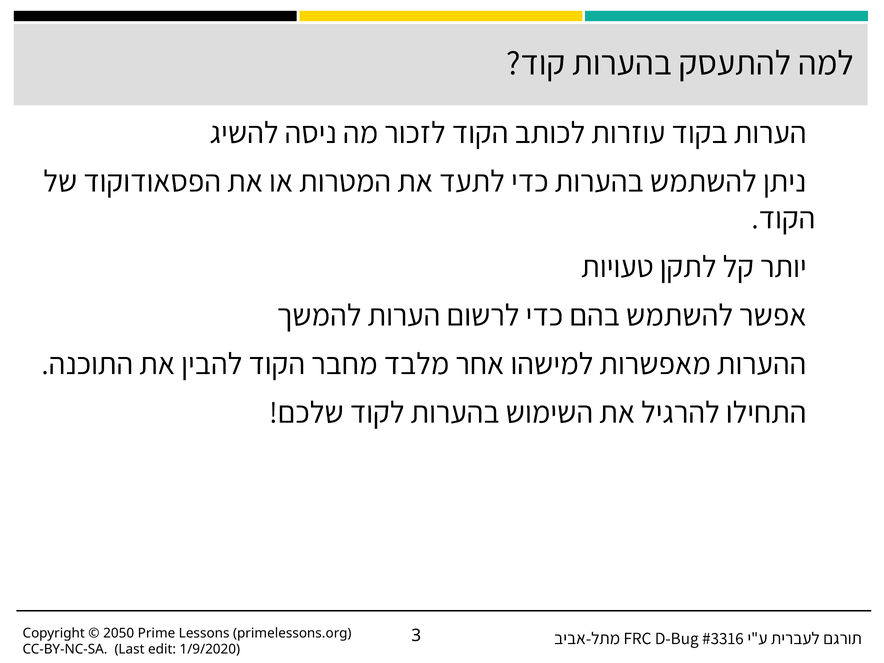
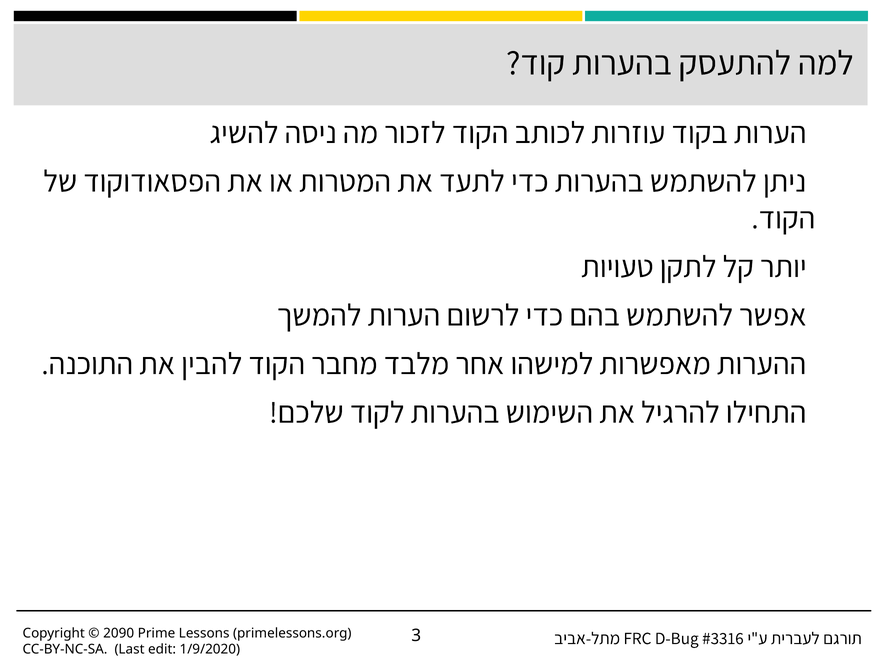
2050: 2050 -> 2090
